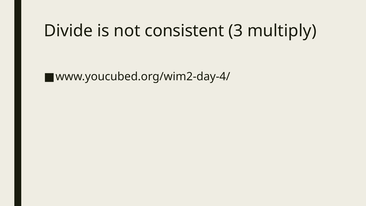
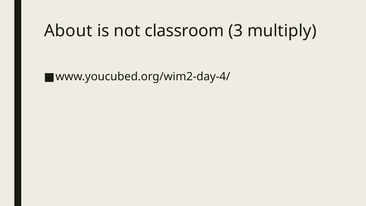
Divide: Divide -> About
consistent: consistent -> classroom
